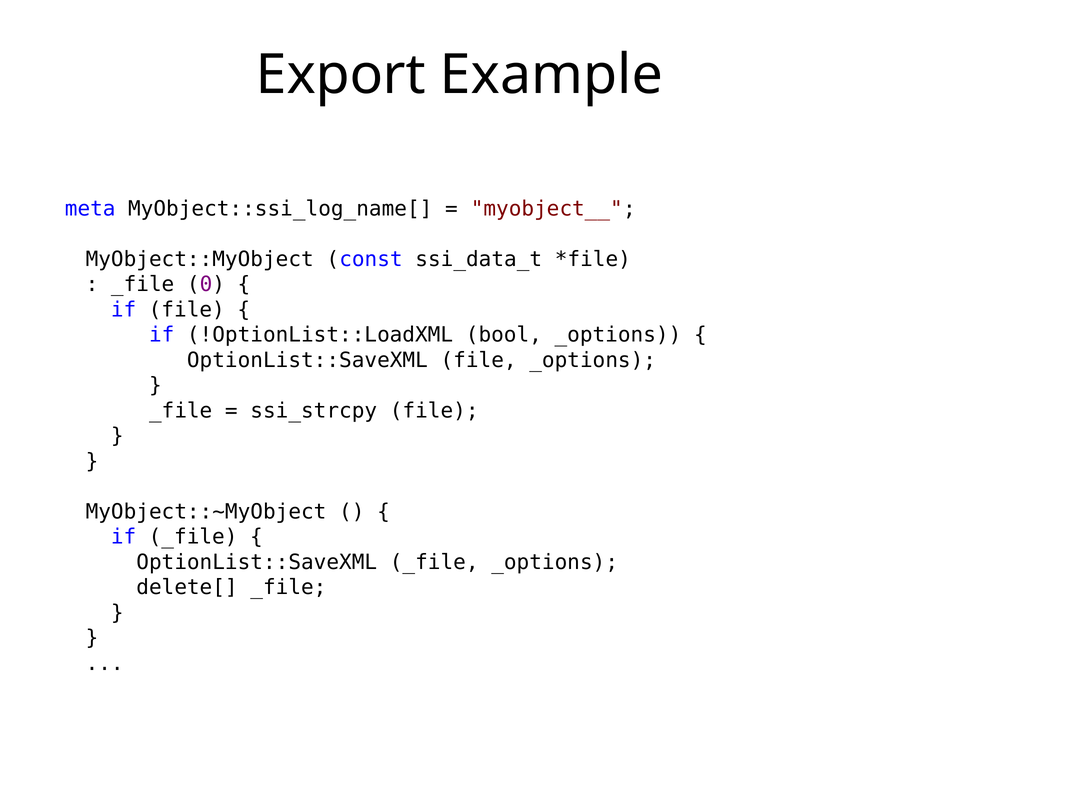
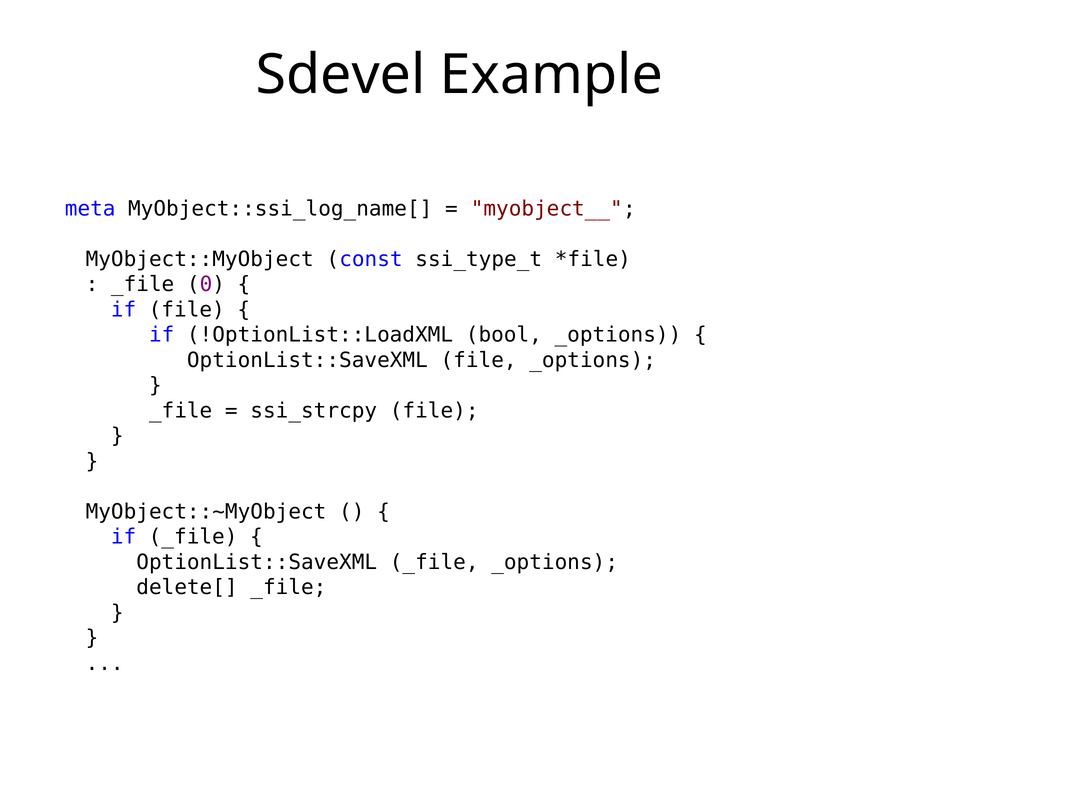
Export: Export -> Sdevel
ssi_data_t: ssi_data_t -> ssi_type_t
